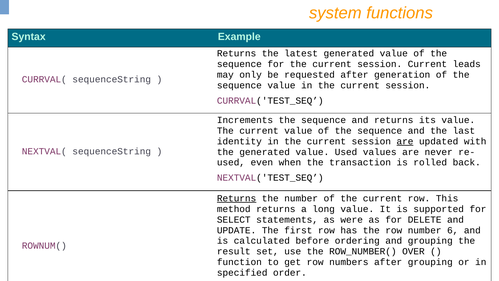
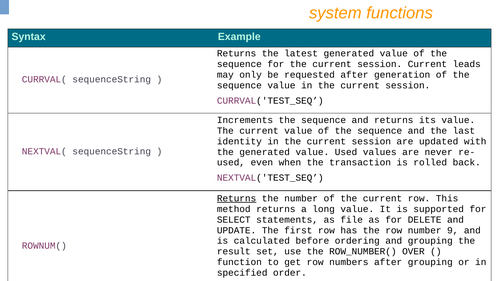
are at (405, 141) underline: present -> none
were: were -> file
6: 6 -> 9
